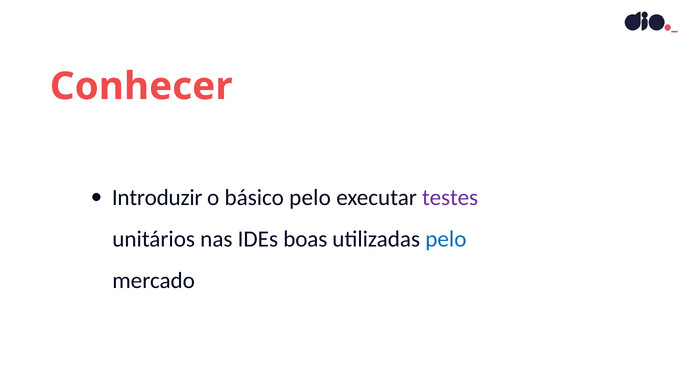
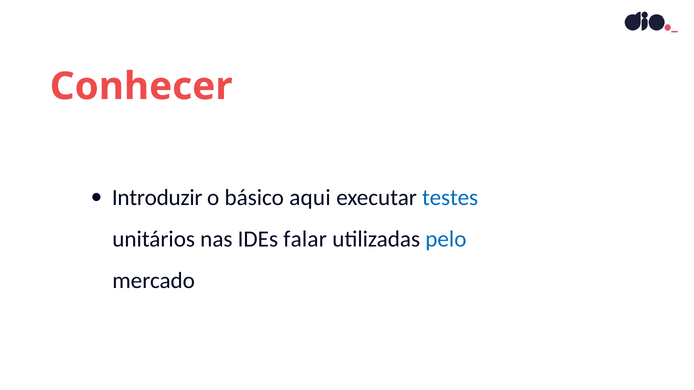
básico pelo: pelo -> aqui
testes colour: purple -> blue
boas: boas -> falar
